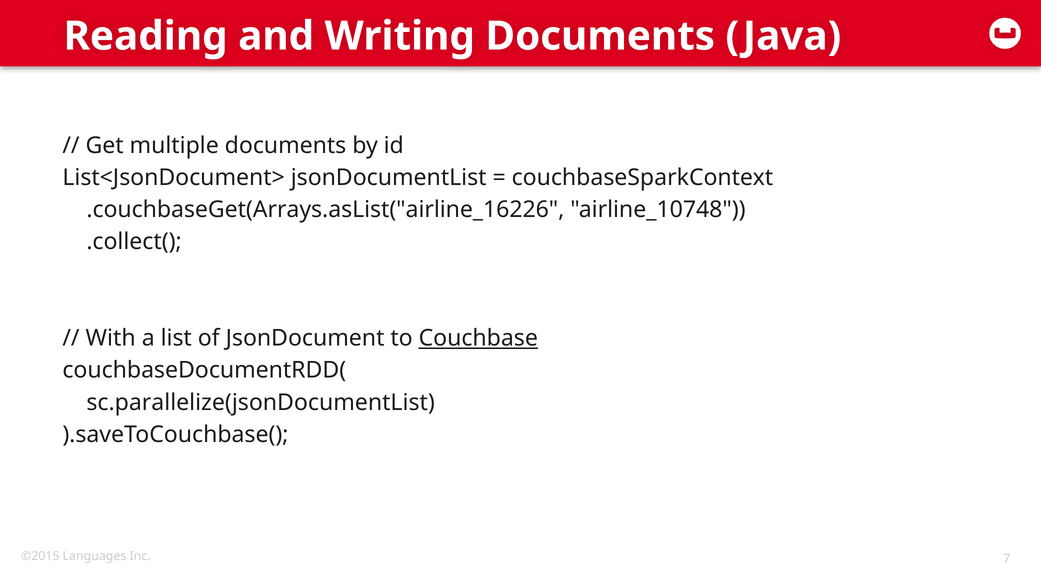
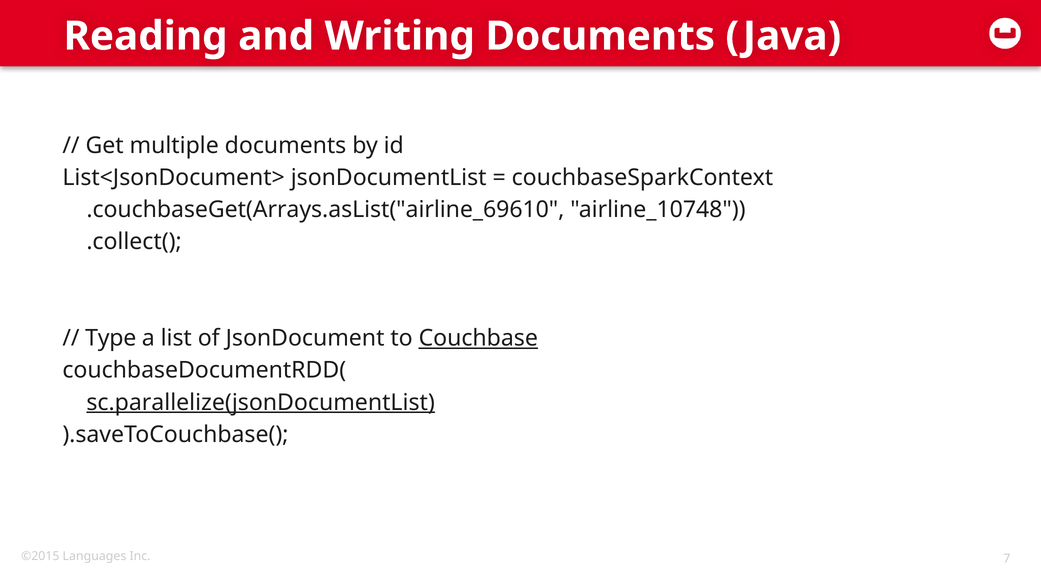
.couchbaseGet(Arrays.asList("airline_16226: .couchbaseGet(Arrays.asList("airline_16226 -> .couchbaseGet(Arrays.asList("airline_69610
With: With -> Type
sc.parallelize(jsonDocumentList underline: none -> present
